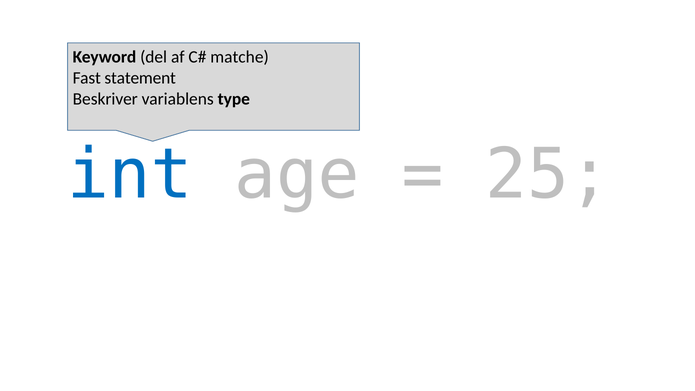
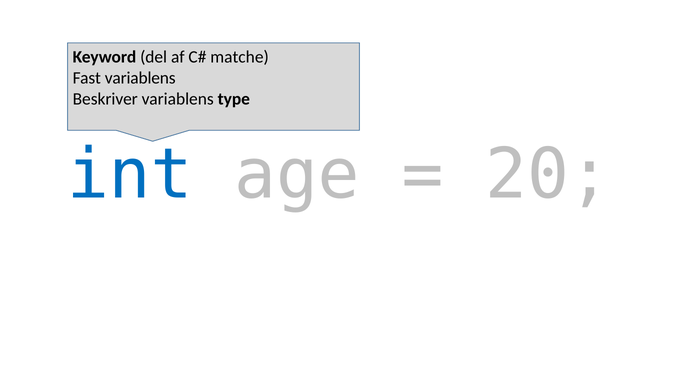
Fast statement: statement -> variablens
25: 25 -> 20
